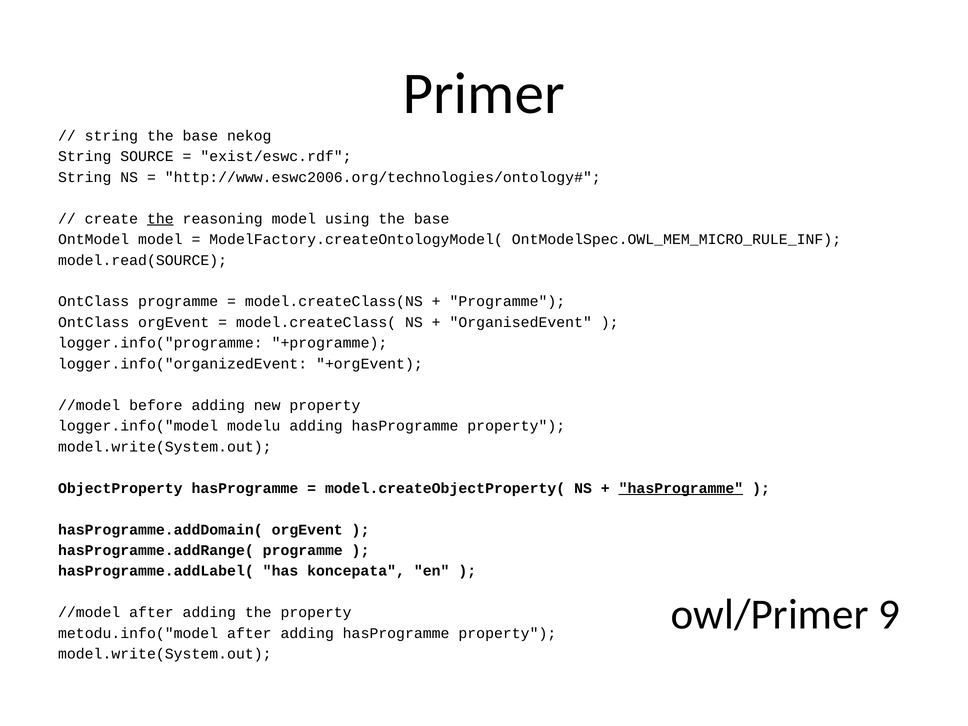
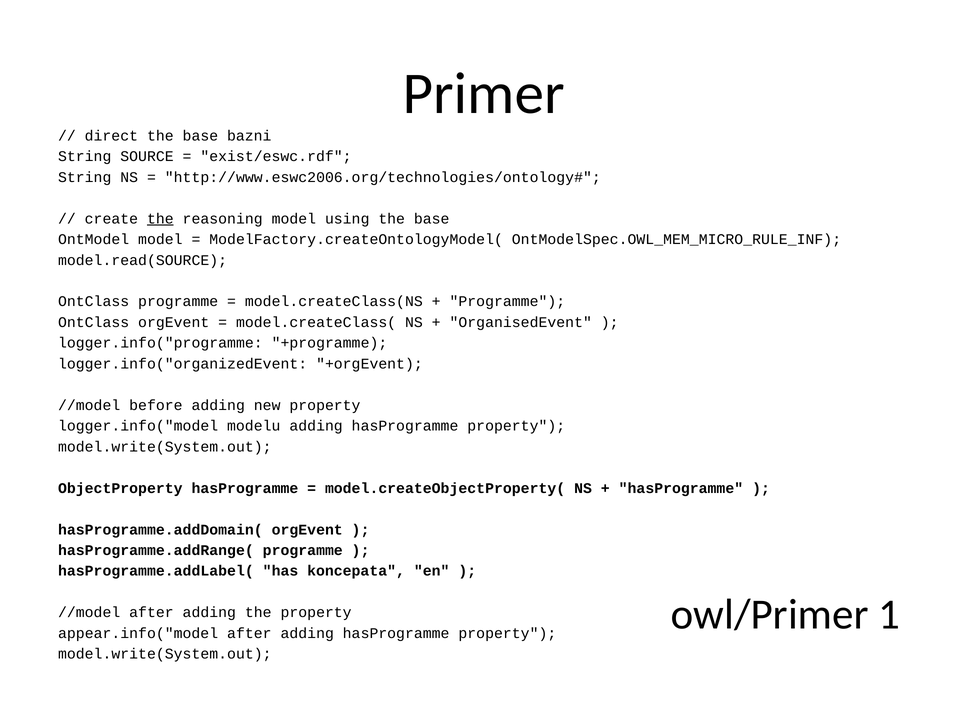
string at (111, 136): string -> direct
nekog: nekog -> bazni
hasProgramme at (681, 488) underline: present -> none
9: 9 -> 1
metodu.info("model: metodu.info("model -> appear.info("model
